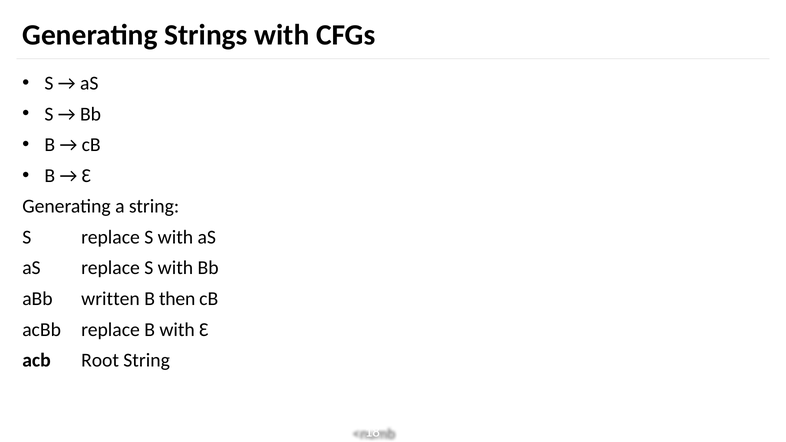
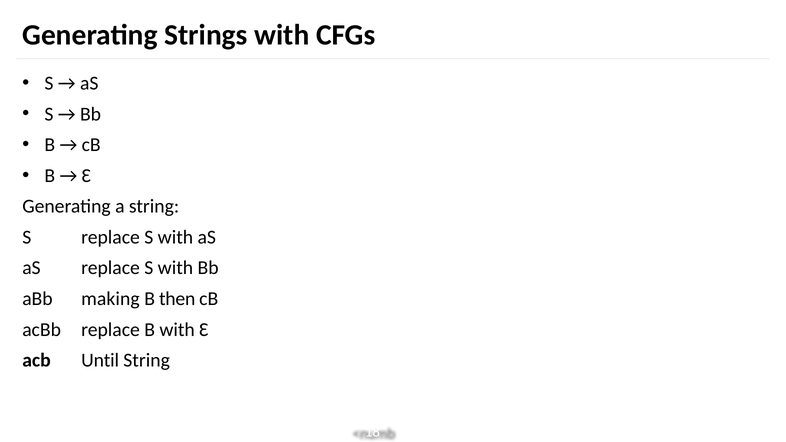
written: written -> making
Root: Root -> Until
